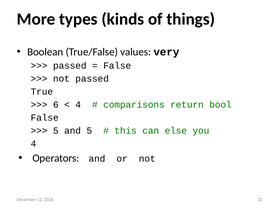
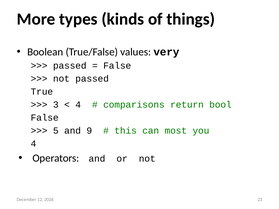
6: 6 -> 3
and 5: 5 -> 9
else: else -> most
